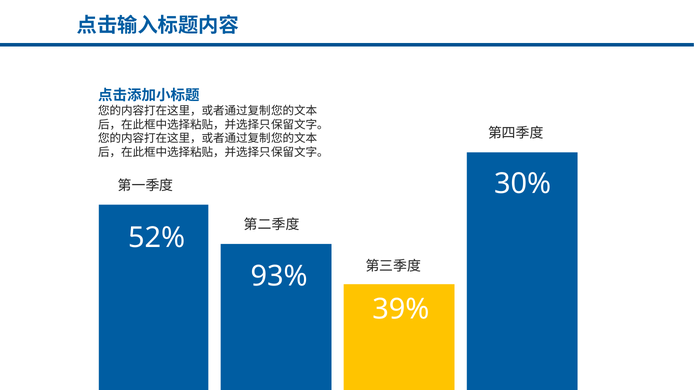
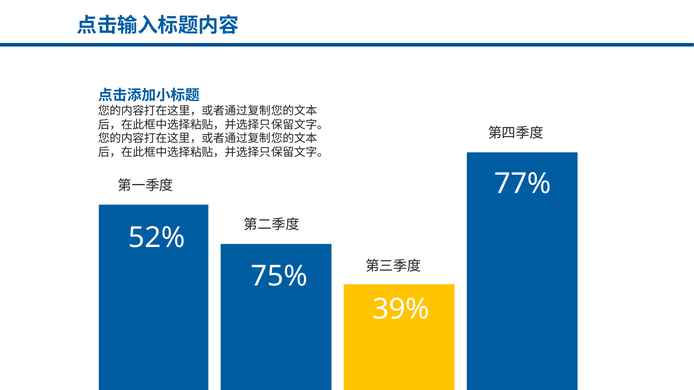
30%: 30% -> 77%
93%: 93% -> 75%
